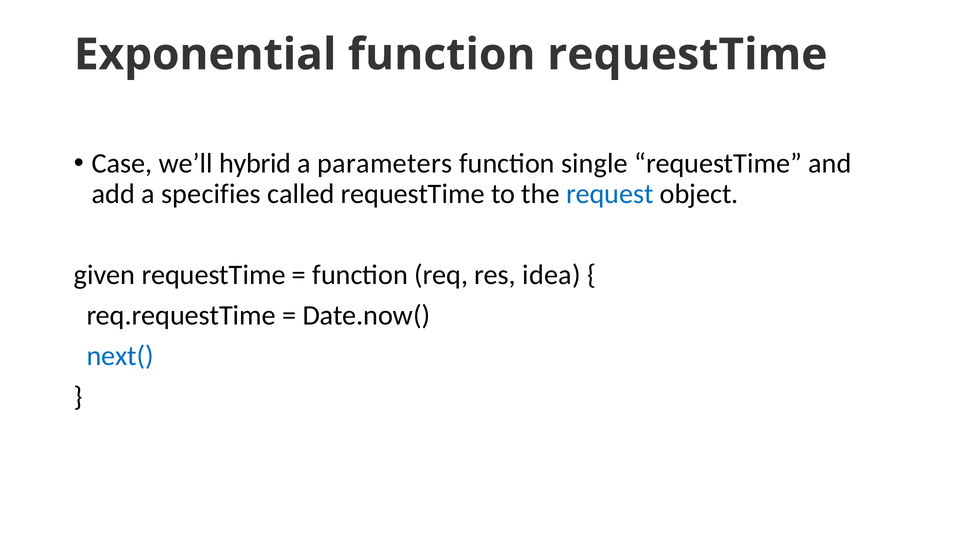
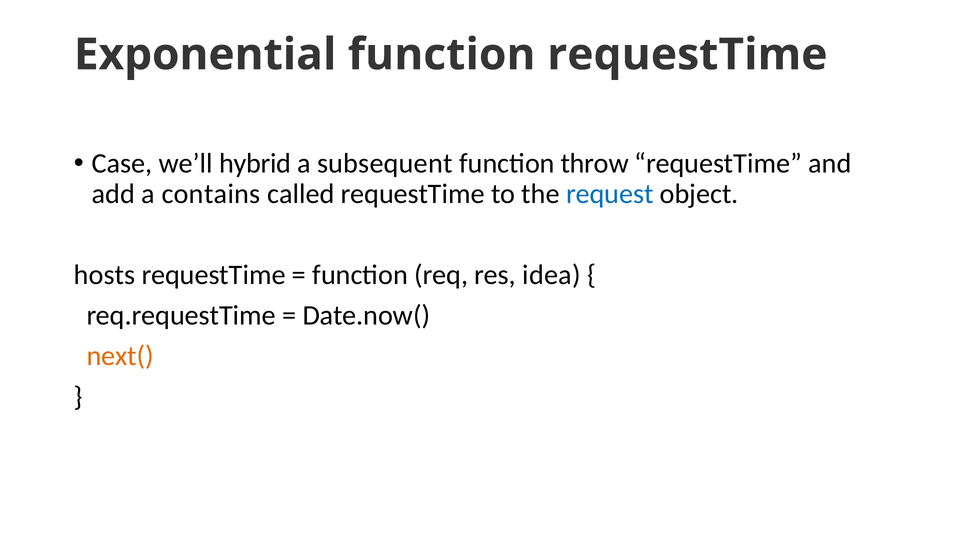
parameters: parameters -> subsequent
single: single -> throw
specifies: specifies -> contains
given: given -> hosts
next( colour: blue -> orange
